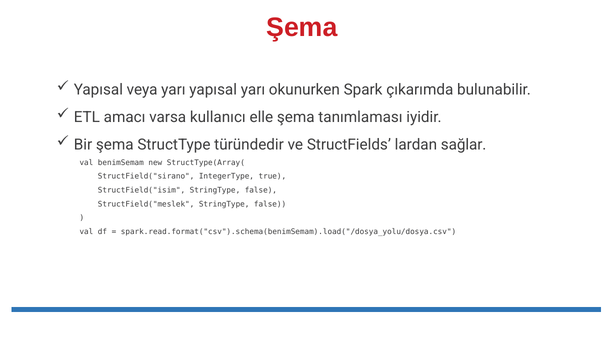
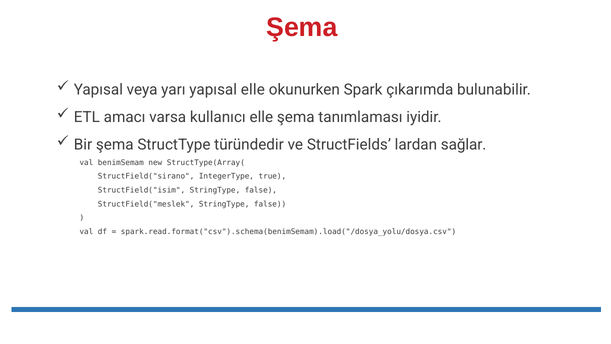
yapısal yarı: yarı -> elle
